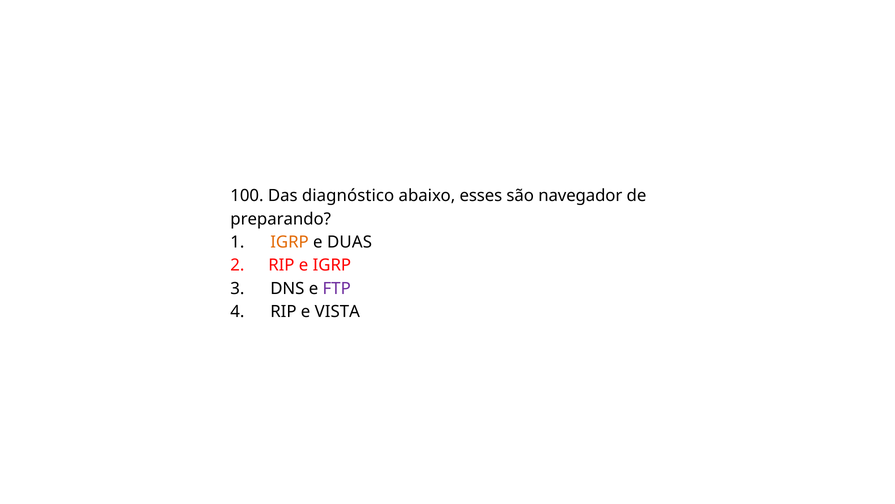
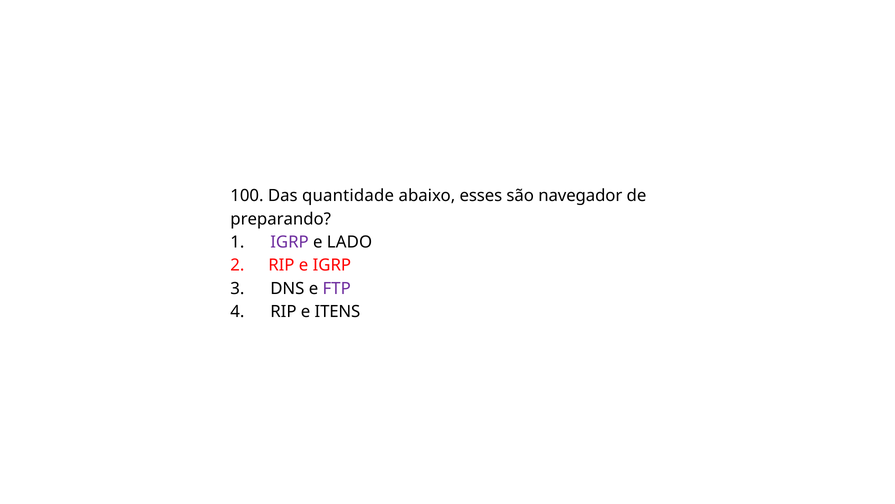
diagnóstico: diagnóstico -> quantidade
IGRP at (290, 242) colour: orange -> purple
DUAS: DUAS -> LADO
VISTA: VISTA -> ITENS
